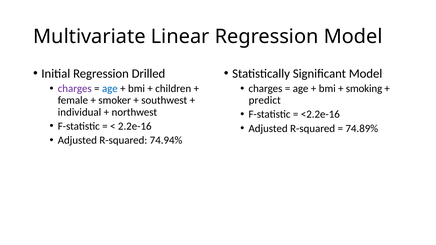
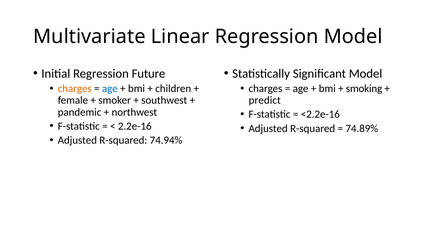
Drilled: Drilled -> Future
charges at (75, 89) colour: purple -> orange
individual: individual -> pandemic
